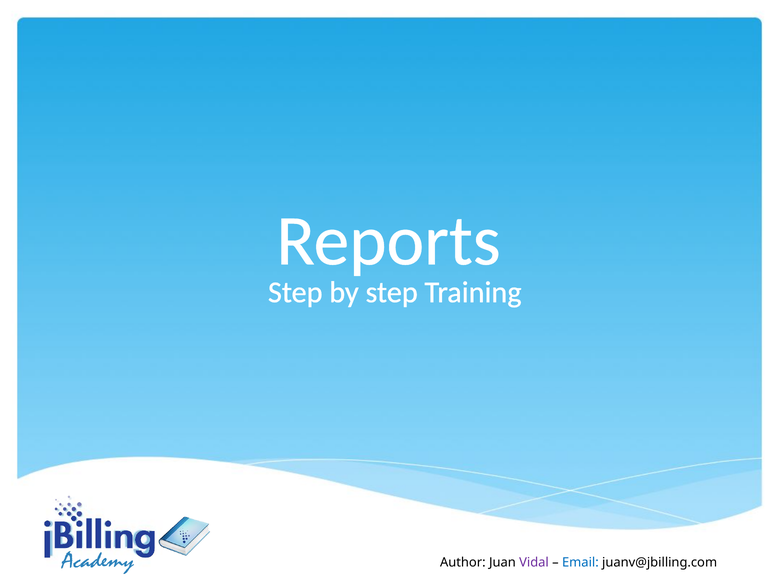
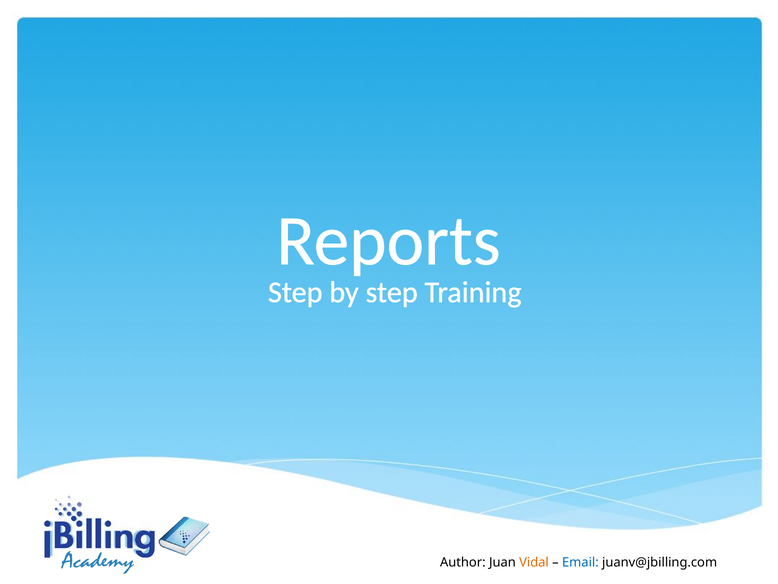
Vidal colour: purple -> orange
